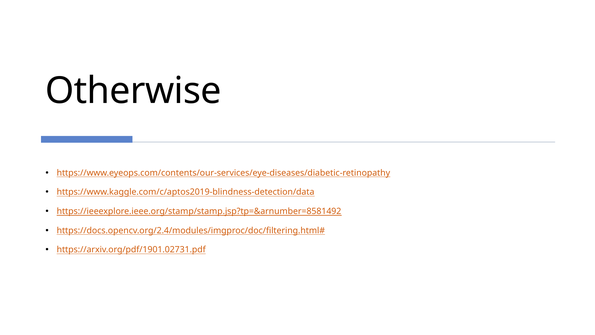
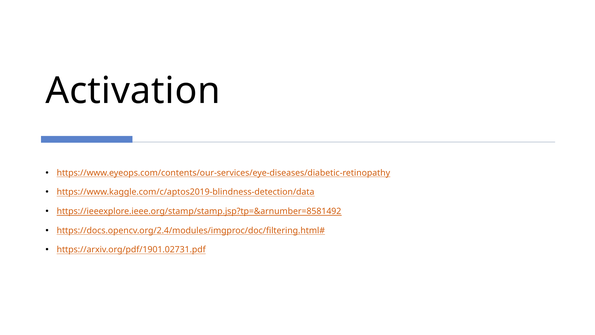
Otherwise: Otherwise -> Activation
